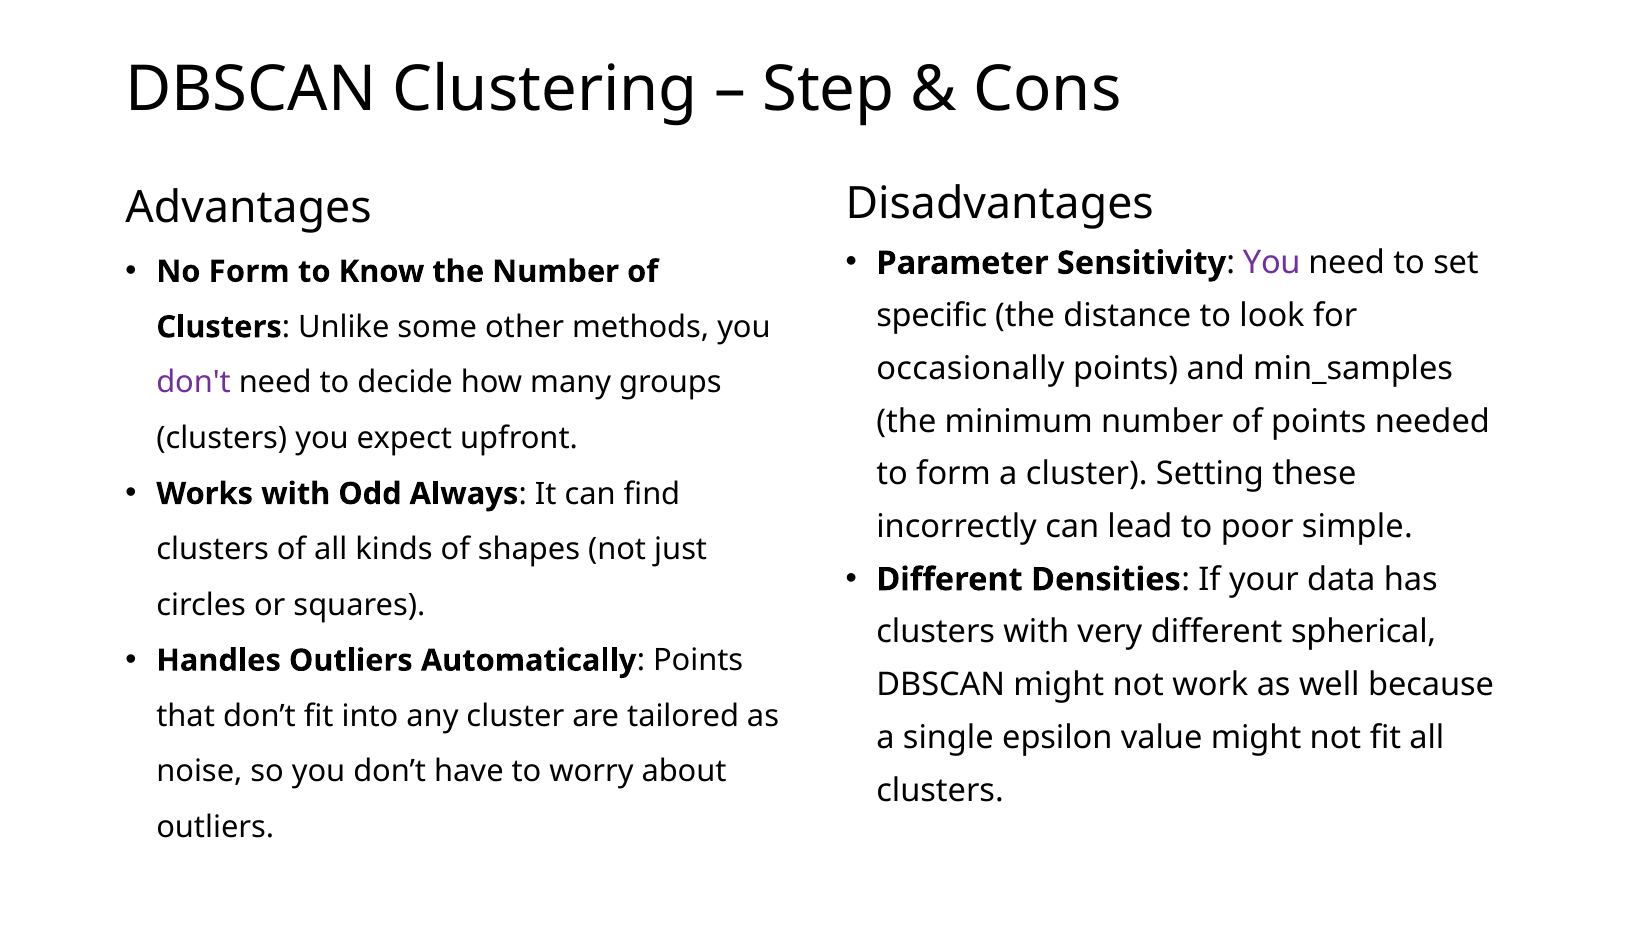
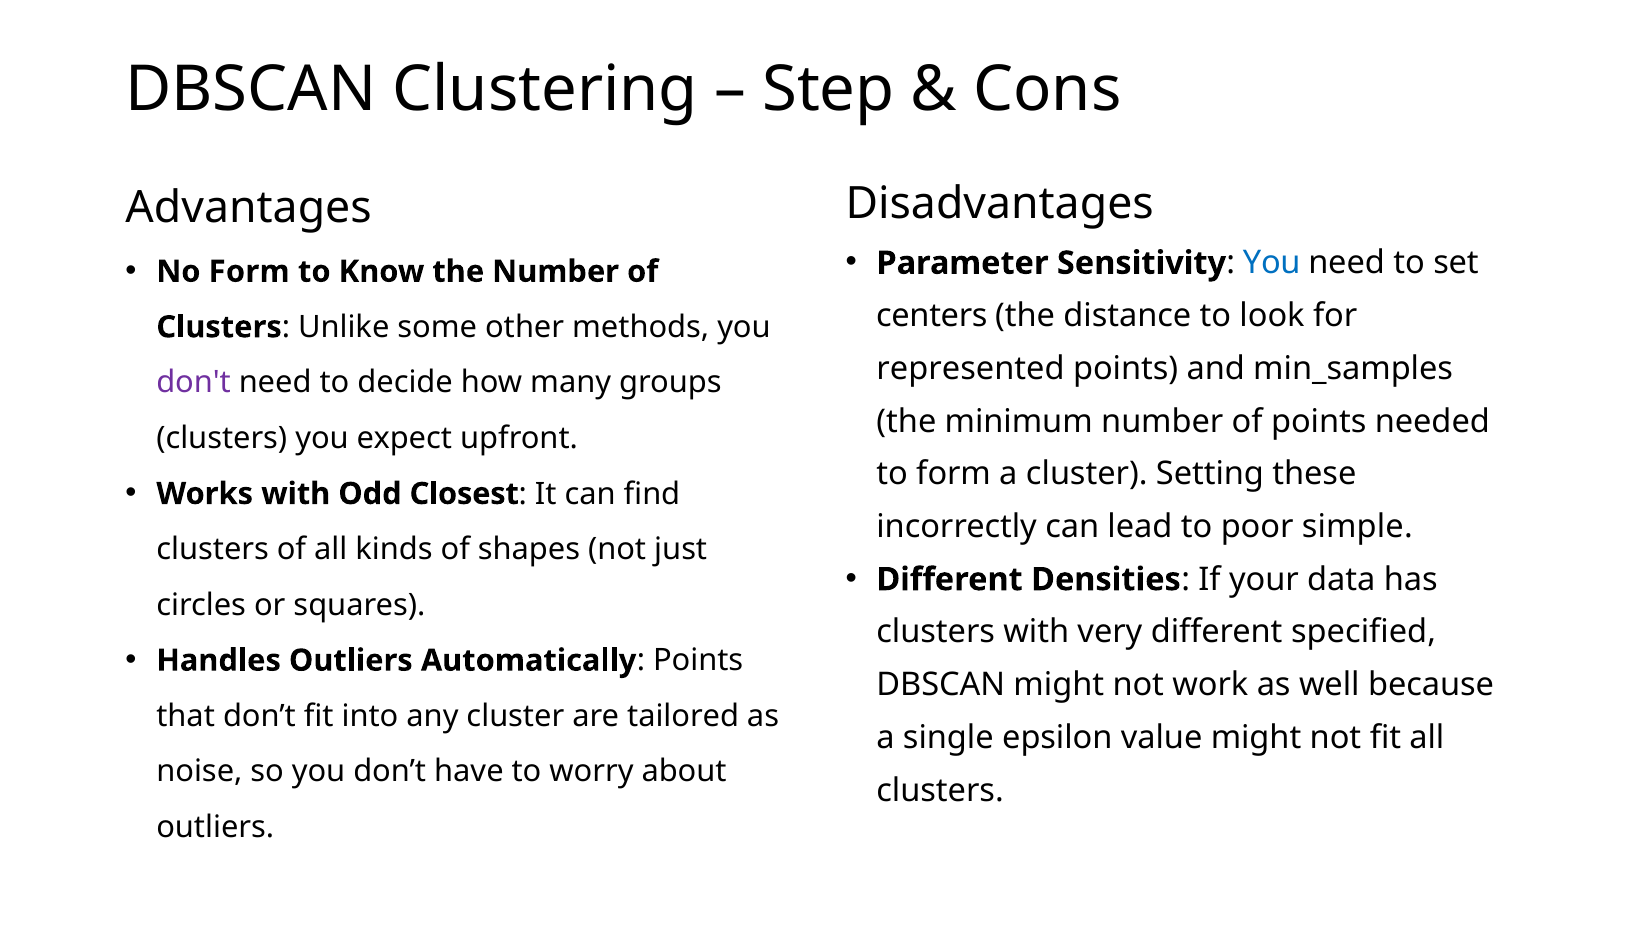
You at (1272, 263) colour: purple -> blue
specific: specific -> centers
occasionally: occasionally -> represented
Always: Always -> Closest
spherical: spherical -> specified
